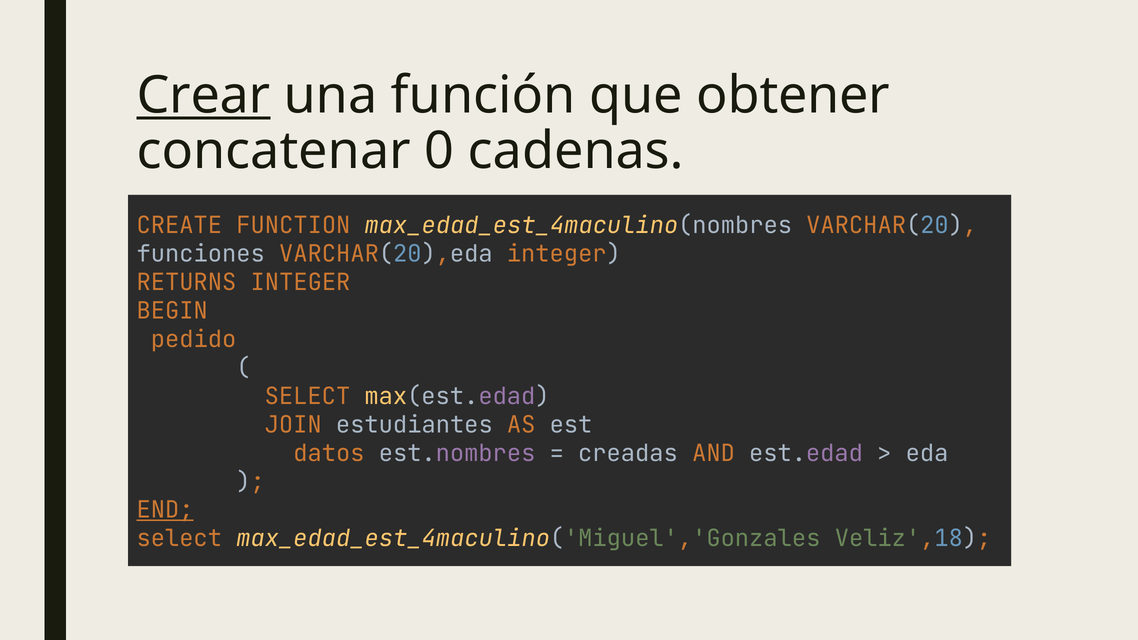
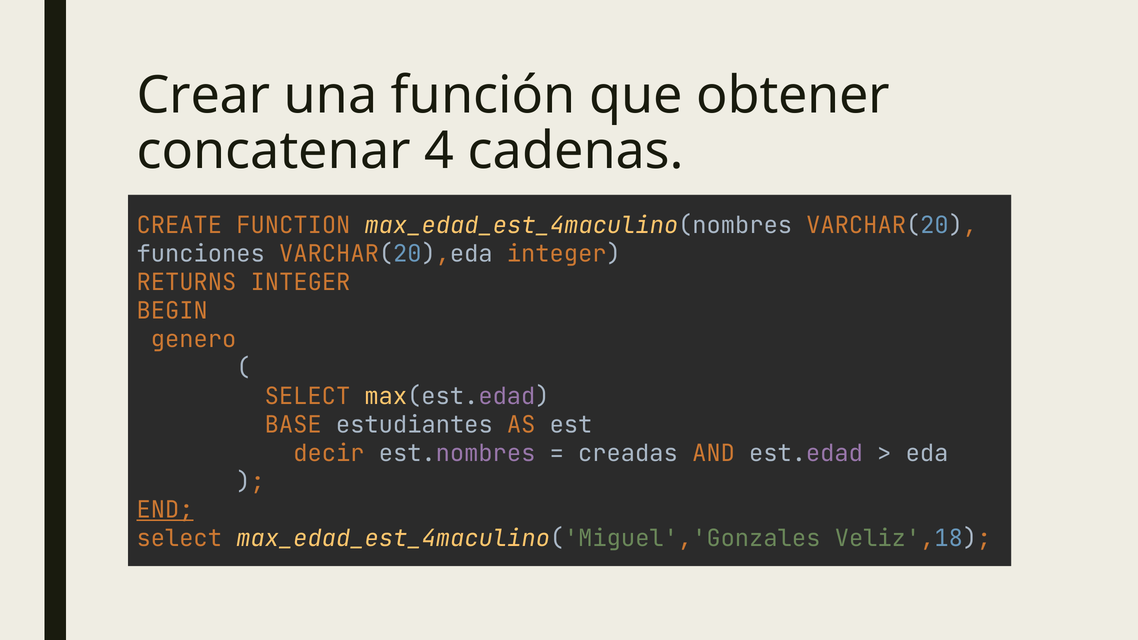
Crear underline: present -> none
0: 0 -> 4
pedido: pedido -> genero
JOIN: JOIN -> BASE
datos: datos -> decir
